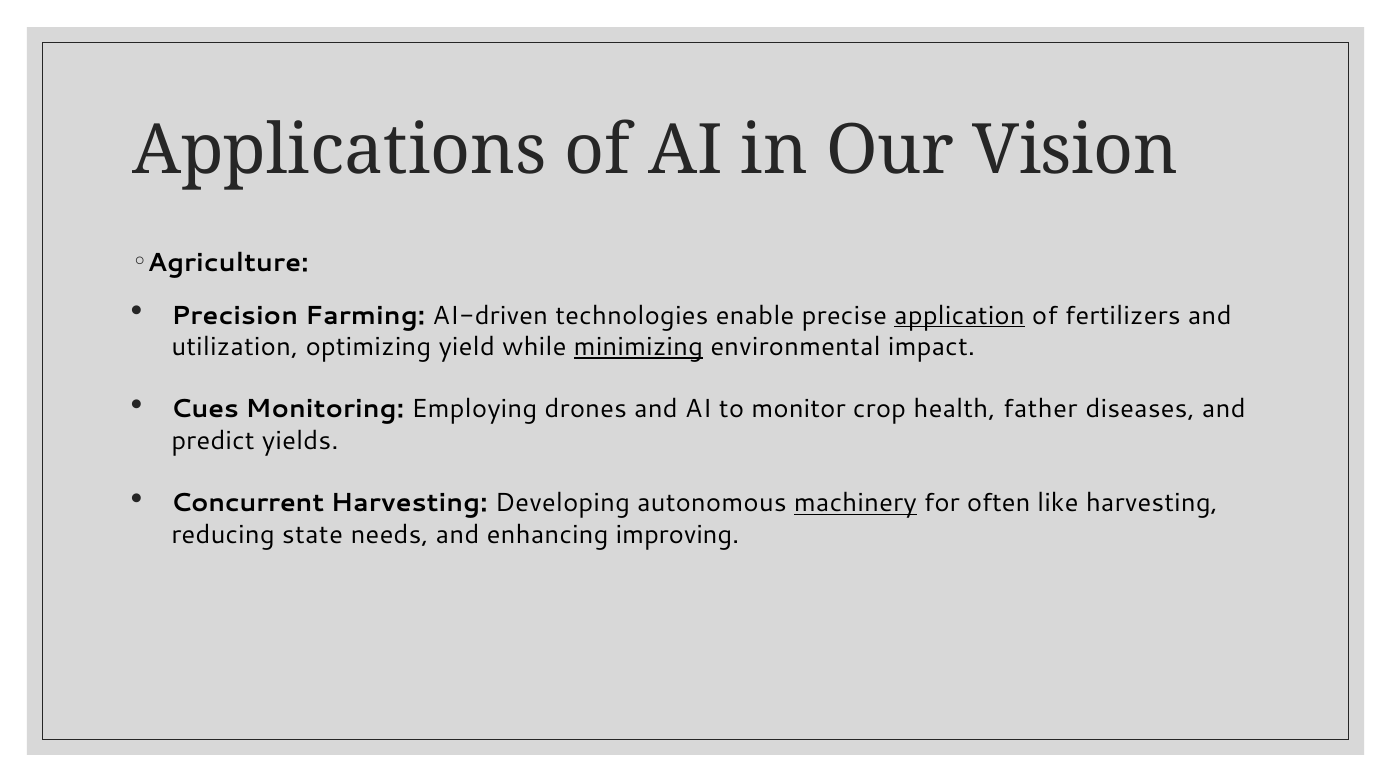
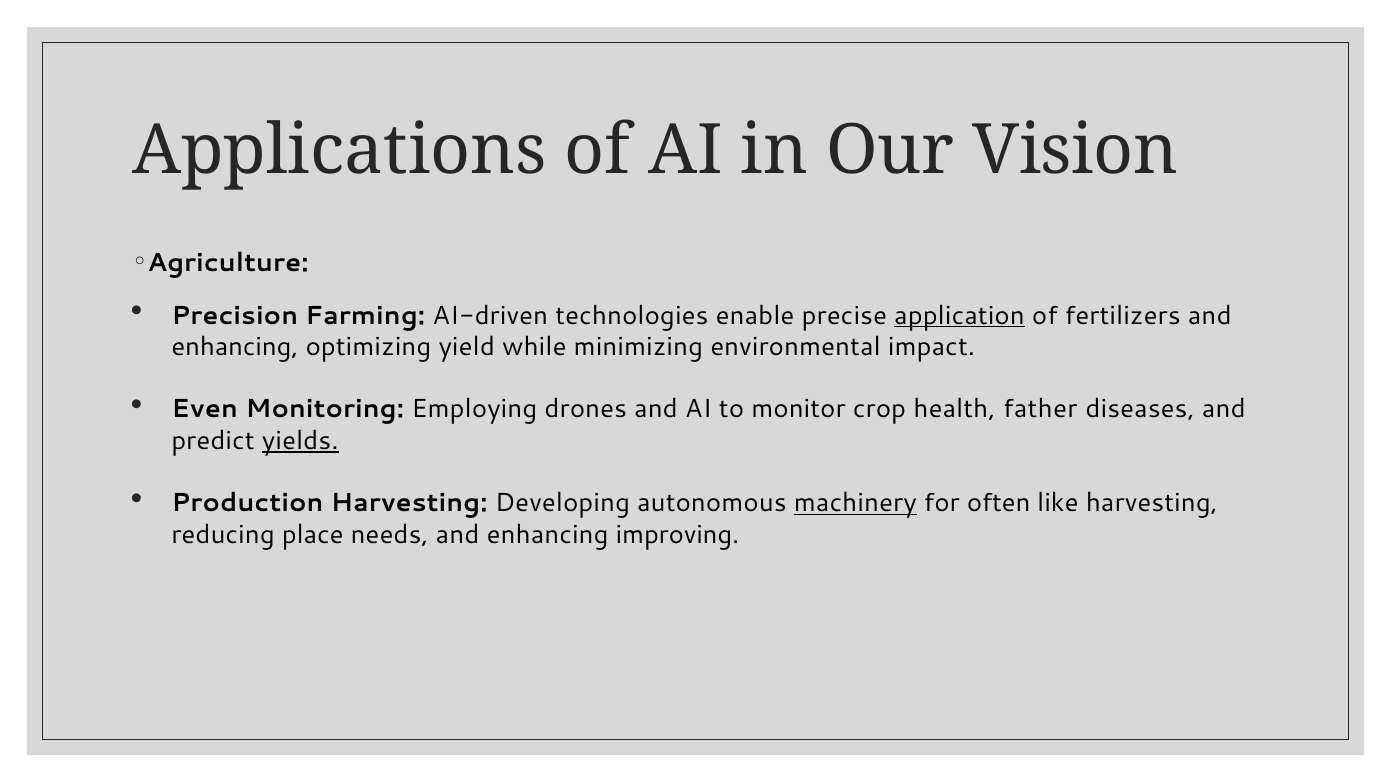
utilization at (235, 347): utilization -> enhancing
minimizing underline: present -> none
Cues: Cues -> Even
yields underline: none -> present
Concurrent: Concurrent -> Production
state: state -> place
